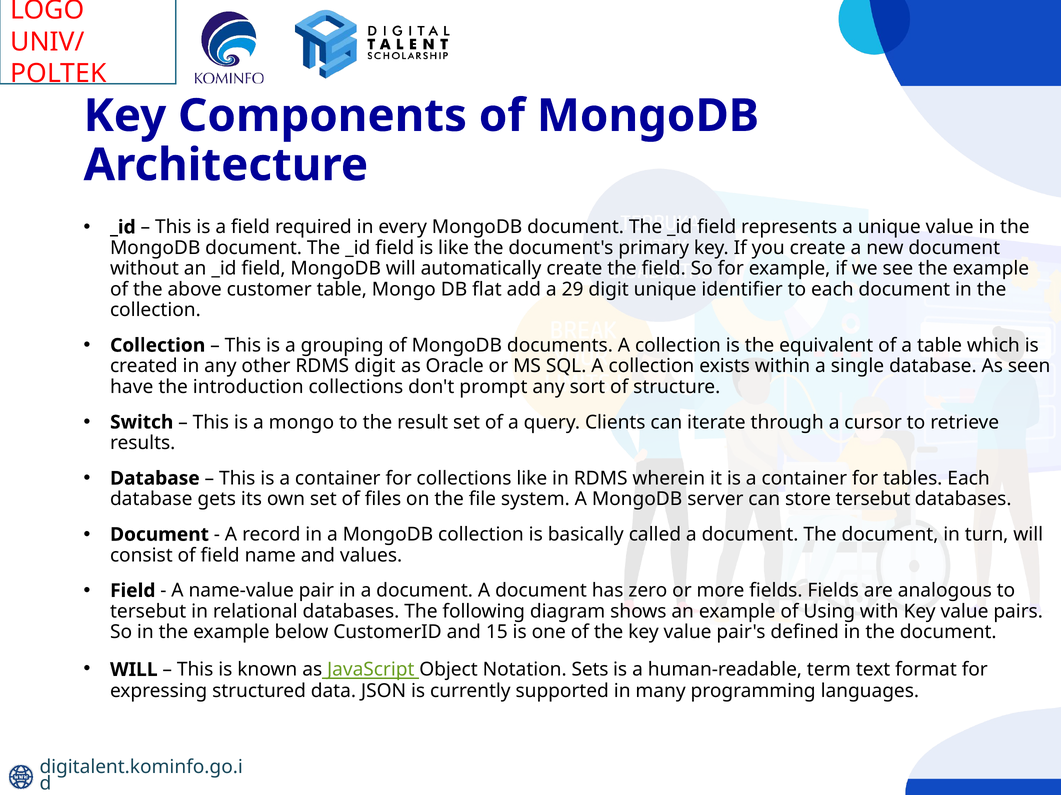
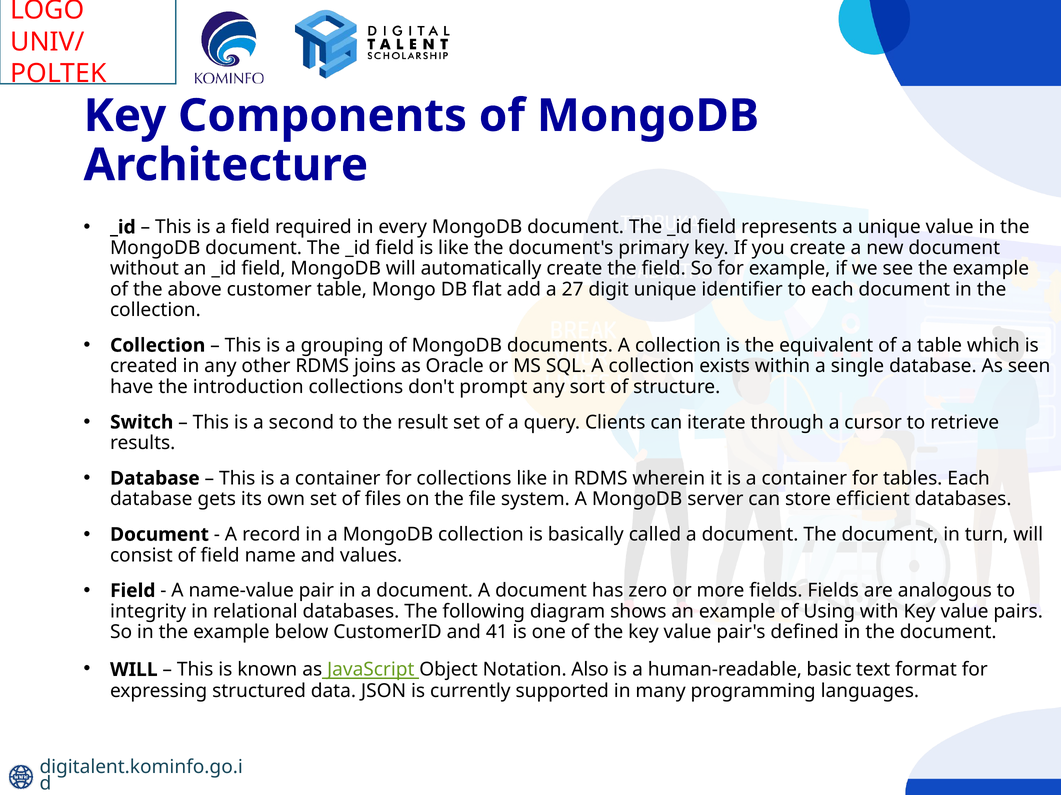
29: 29 -> 27
RDMS digit: digit -> joins
a mongo: mongo -> second
store tersebut: tersebut -> efficient
tersebut at (148, 612): tersebut -> integrity
15: 15 -> 41
Sets: Sets -> Also
term: term -> basic
